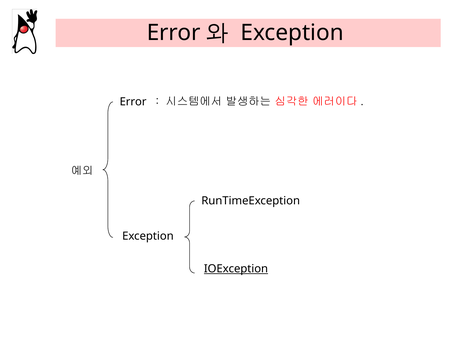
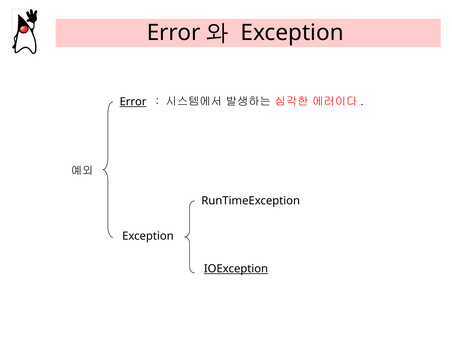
Error at (133, 102) underline: none -> present
